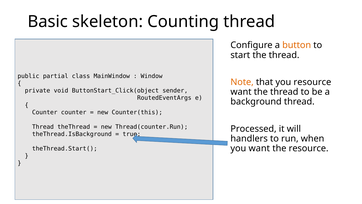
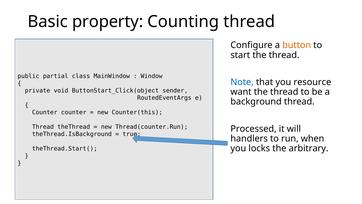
skeleton: skeleton -> property
Note colour: orange -> blue
you want: want -> locks
the resource: resource -> arbitrary
